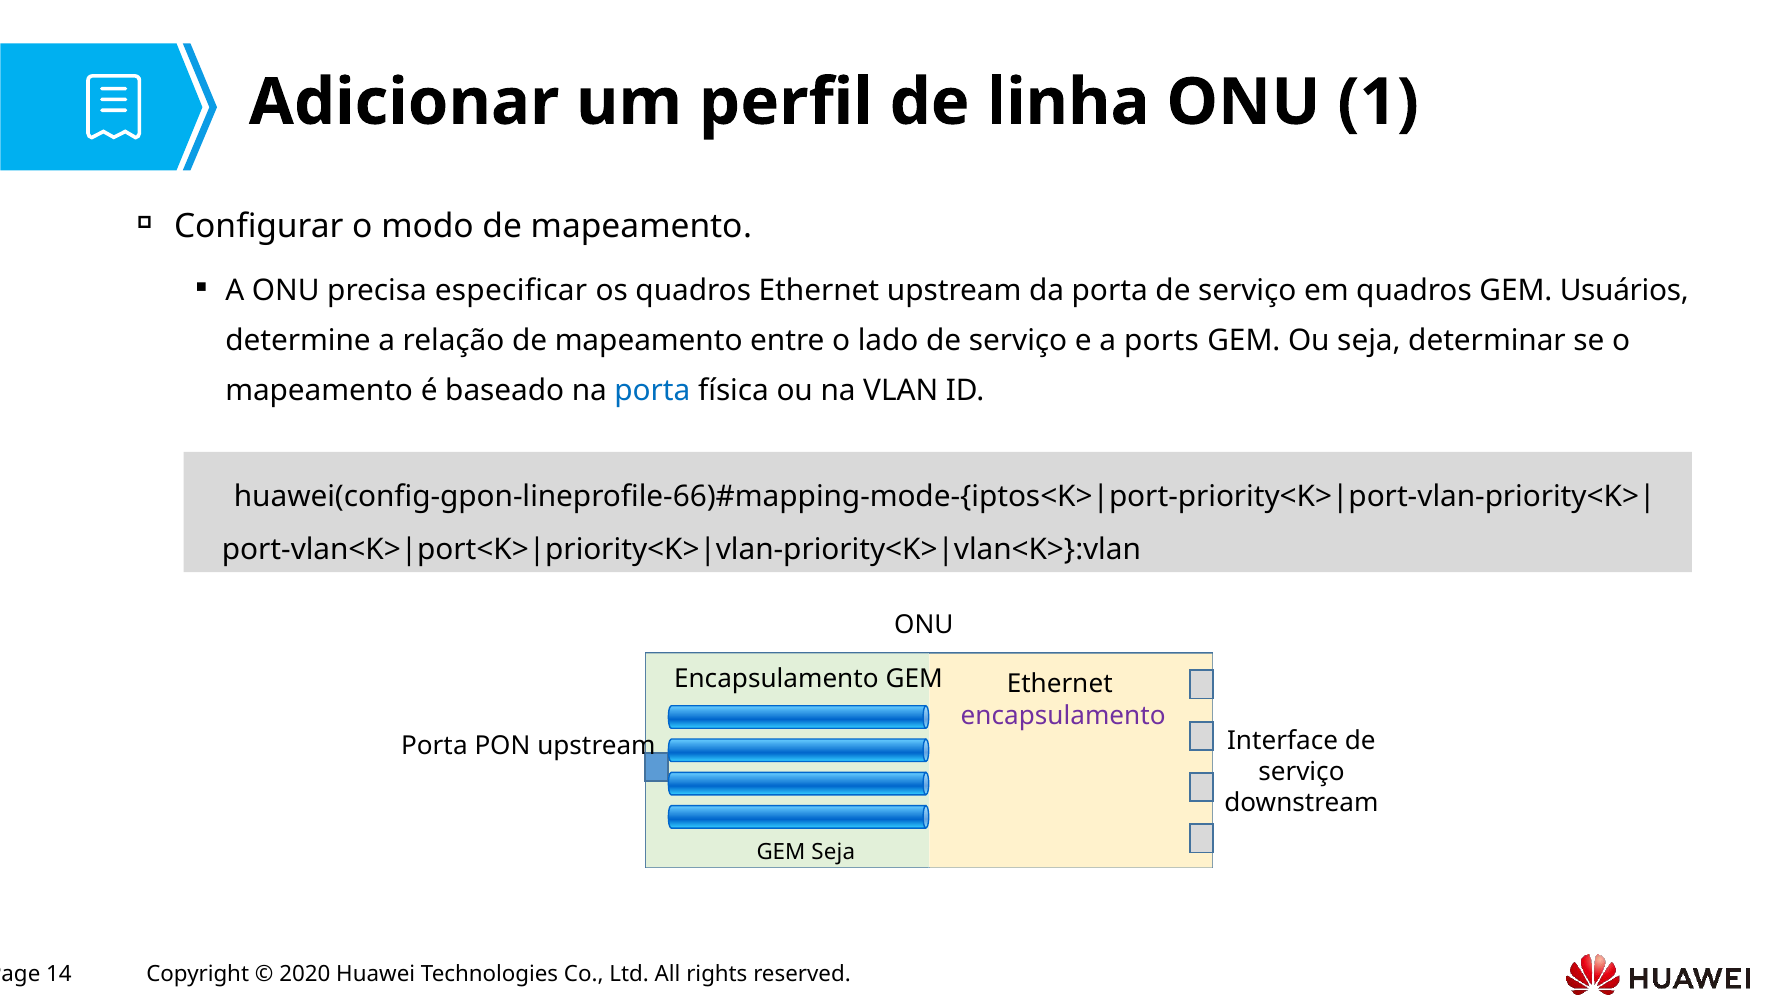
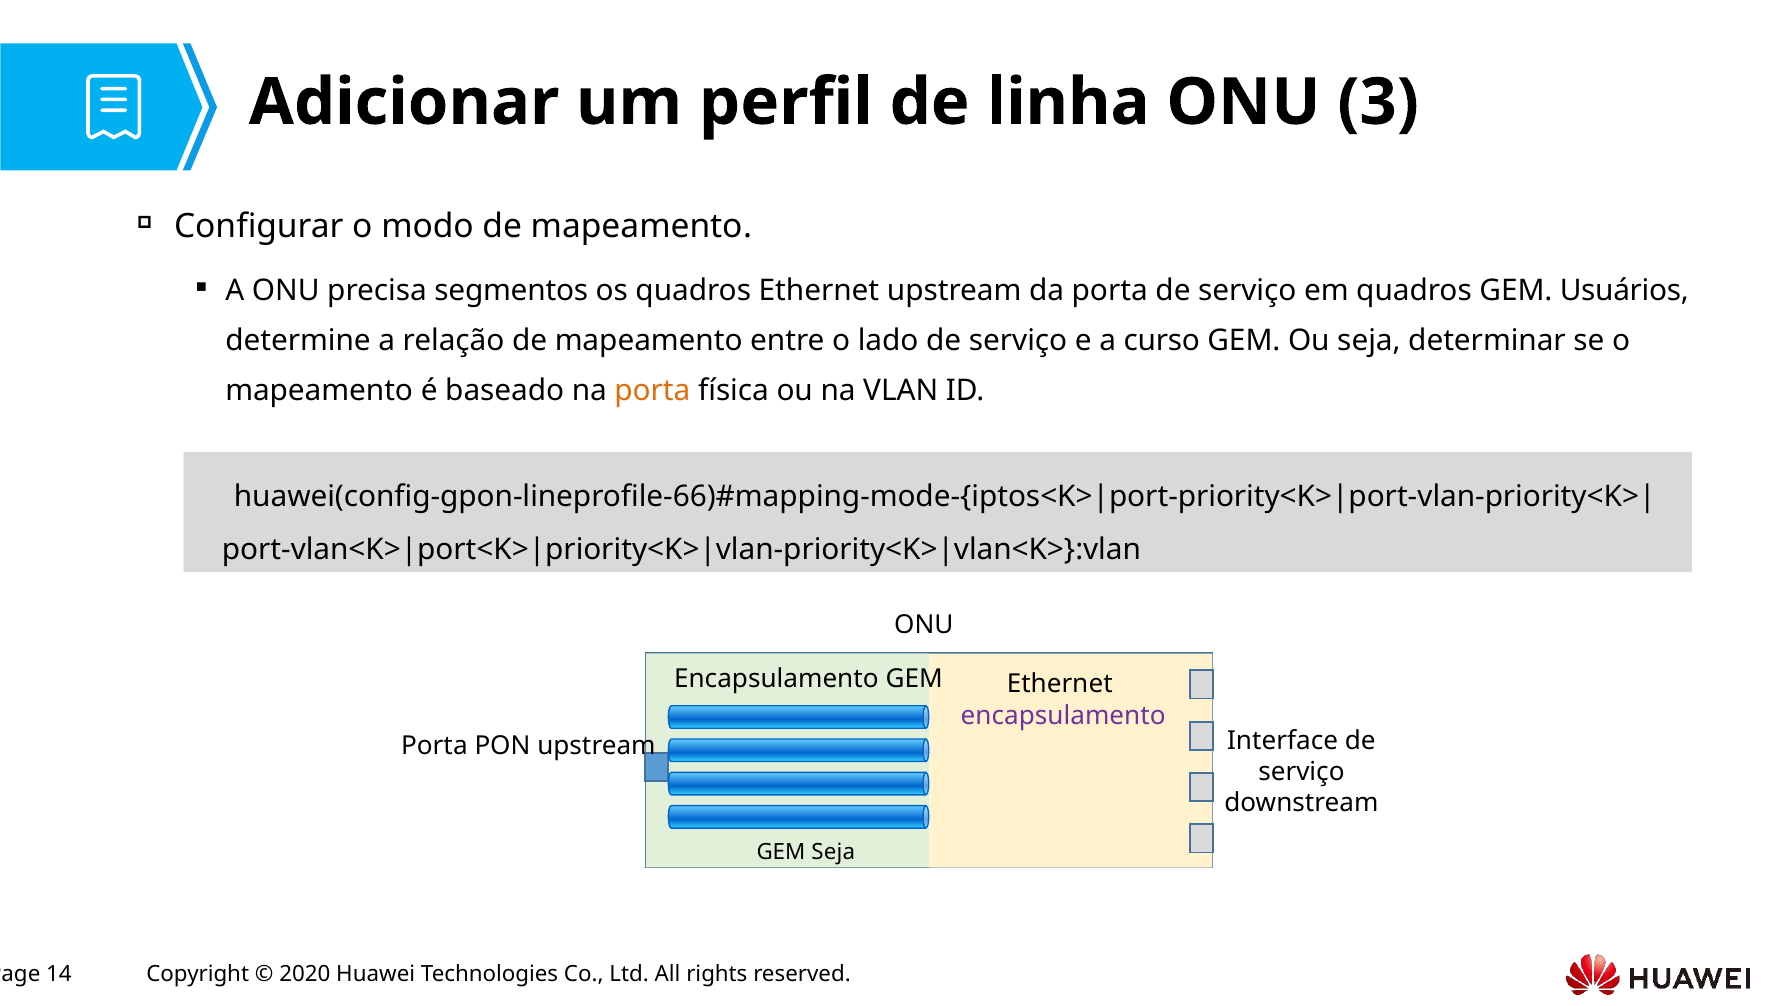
1: 1 -> 3
especificar: especificar -> segmentos
ports: ports -> curso
porta at (652, 391) colour: blue -> orange
